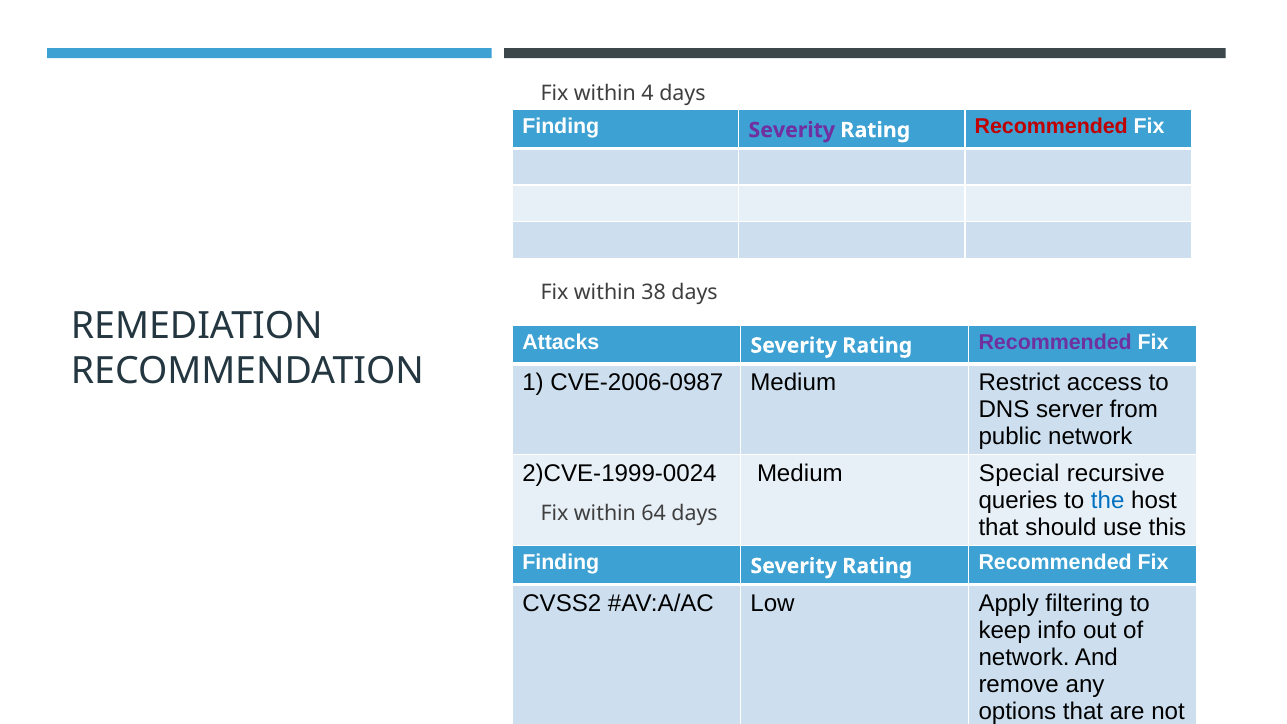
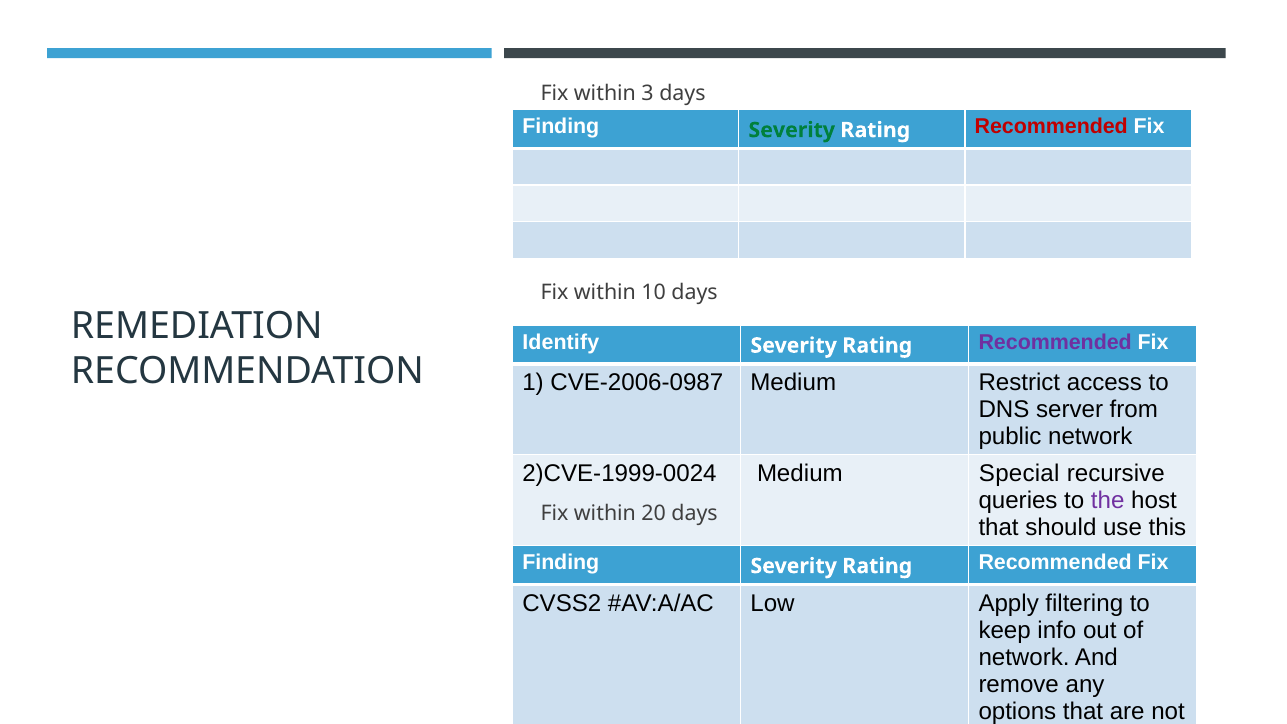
4: 4 -> 3
Severity at (792, 130) colour: purple -> green
38: 38 -> 10
Attacks: Attacks -> Identify
the colour: blue -> purple
64: 64 -> 20
